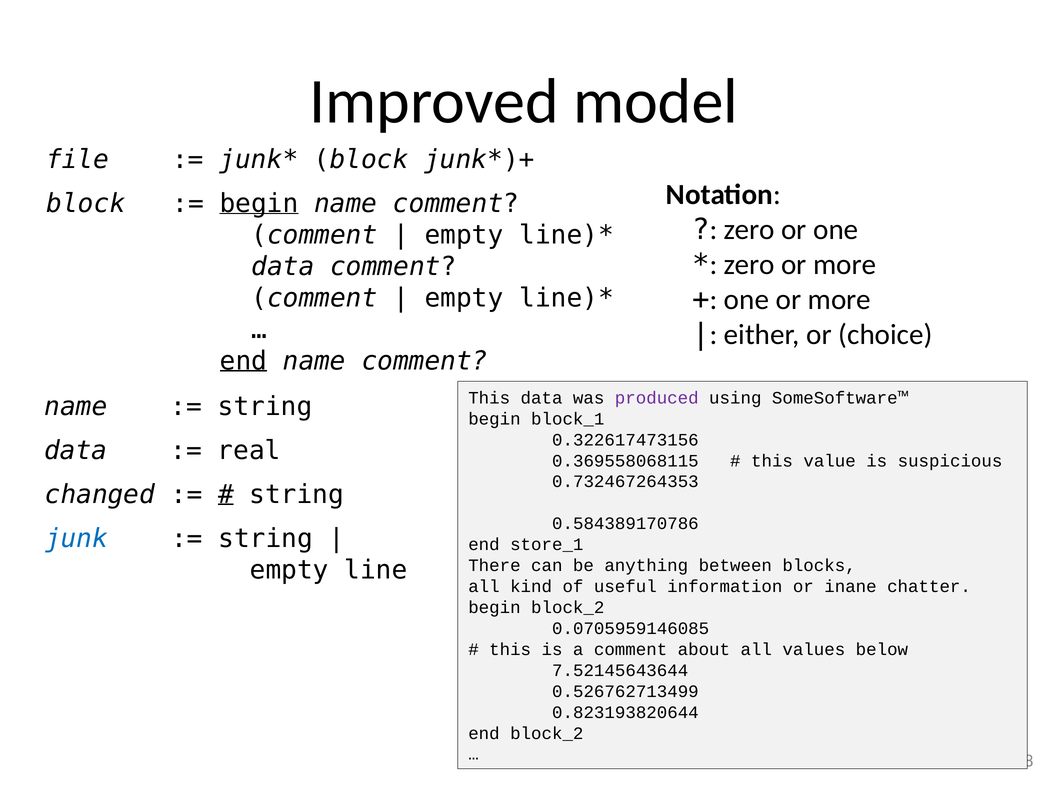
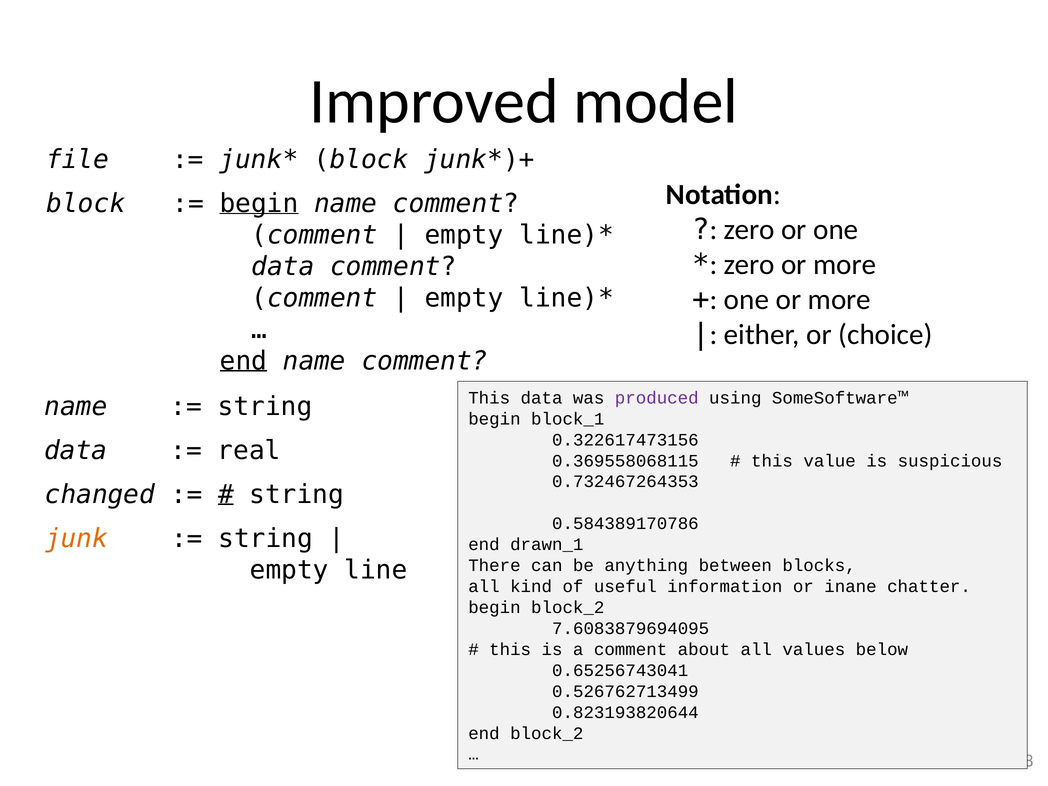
junk colour: blue -> orange
store_1: store_1 -> drawn_1
0.0705959146085: 0.0705959146085 -> 7.6083879694095
7.52145643644: 7.52145643644 -> 0.65256743041
